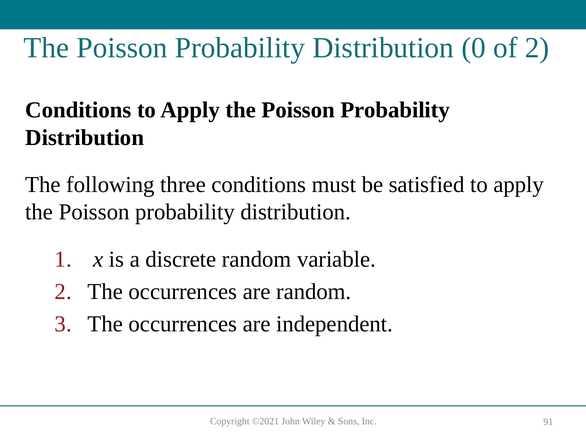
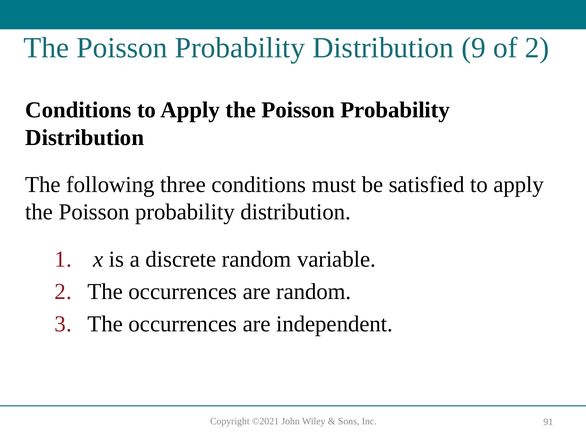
0: 0 -> 9
